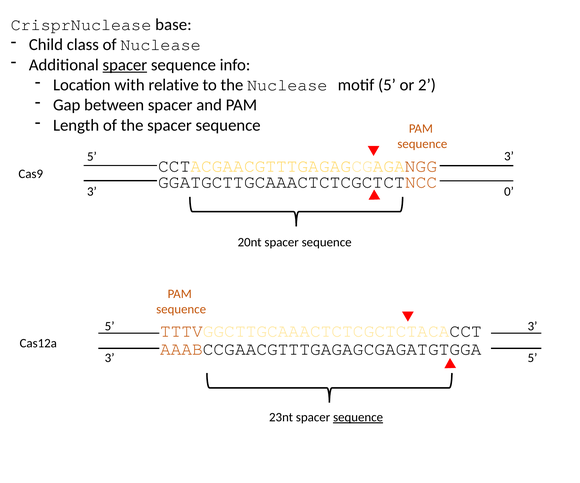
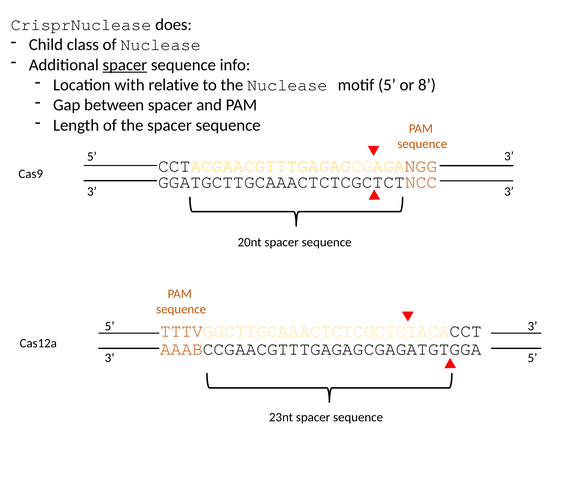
base: base -> does
2: 2 -> 8
0 at (509, 192): 0 -> 3
sequence at (358, 418) underline: present -> none
